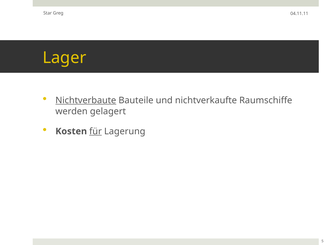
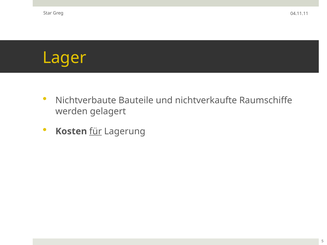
Nichtverbaute underline: present -> none
